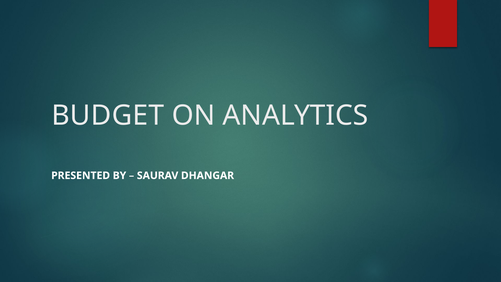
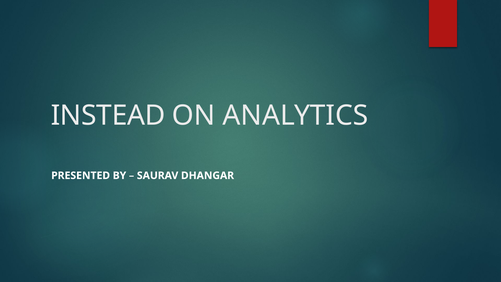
BUDGET: BUDGET -> INSTEAD
